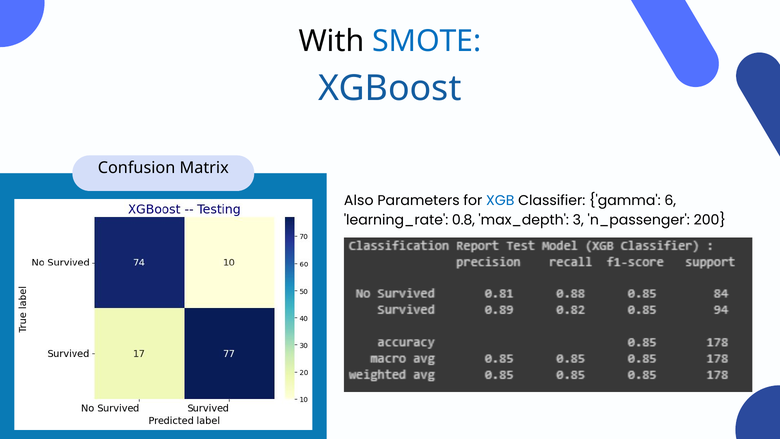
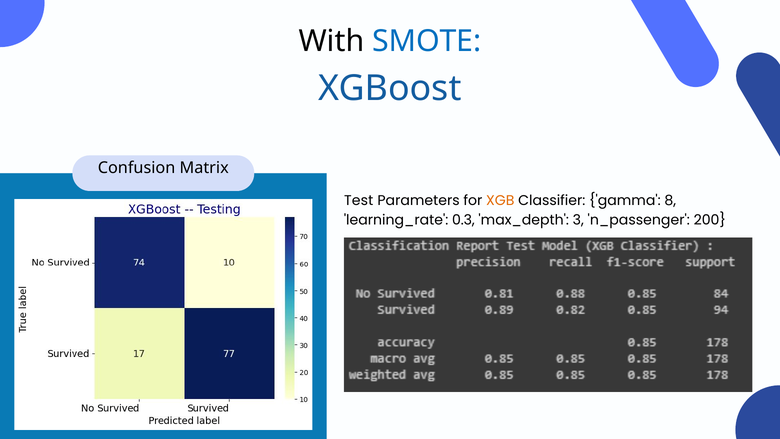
Also: Also -> Test
XGB colour: blue -> orange
6: 6 -> 8
0.8: 0.8 -> 0.3
